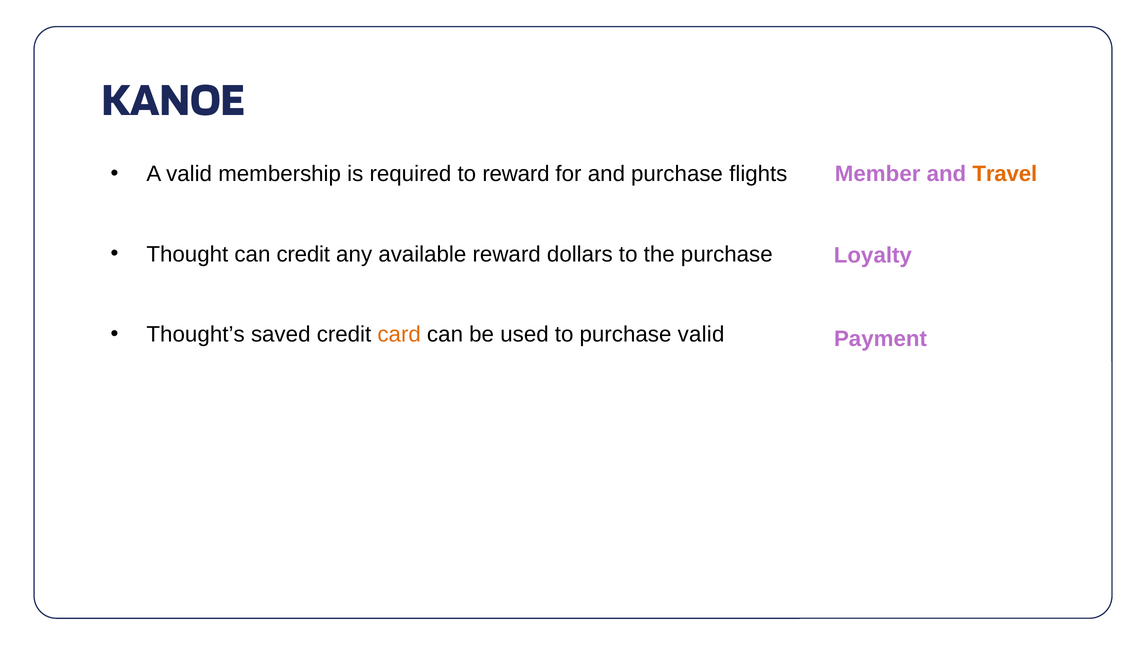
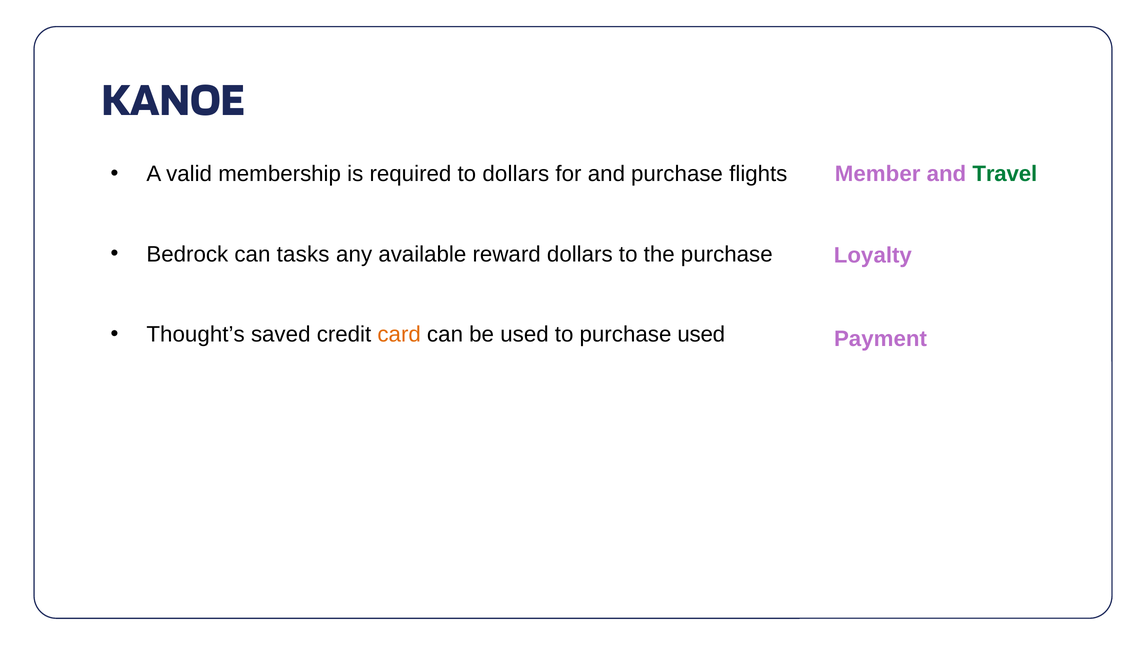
to reward: reward -> dollars
Travel colour: orange -> green
Thought: Thought -> Bedrock
can credit: credit -> tasks
purchase valid: valid -> used
